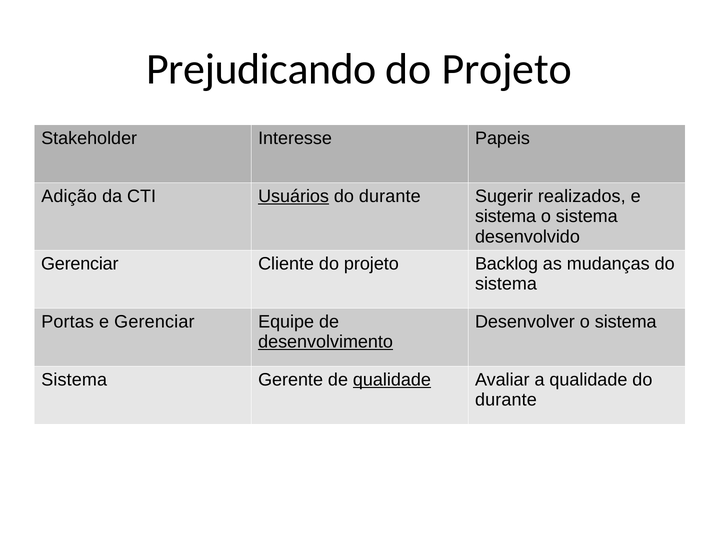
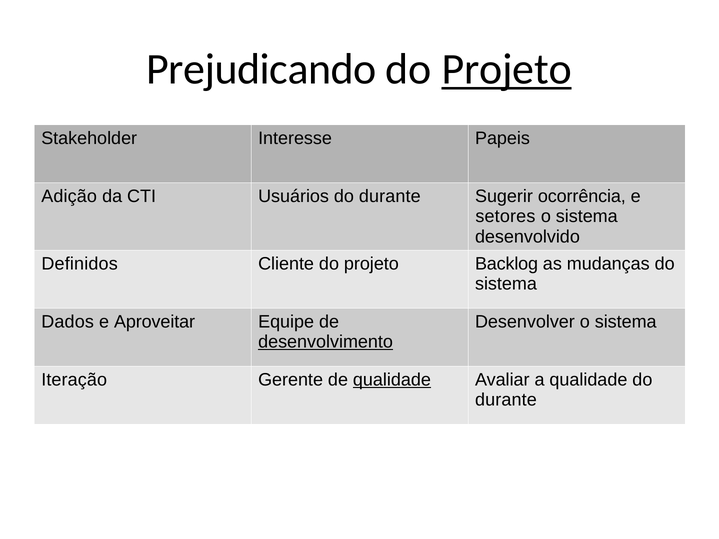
Projeto at (507, 69) underline: none -> present
Usuários underline: present -> none
realizados: realizados -> ocorrência
sistema at (506, 217): sistema -> setores
Gerenciar at (80, 264): Gerenciar -> Definidos
Portas: Portas -> Dados
e Gerenciar: Gerenciar -> Aproveitar
Sistema at (74, 380): Sistema -> Iteração
